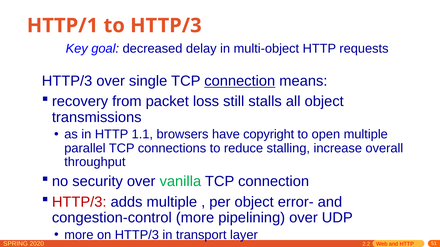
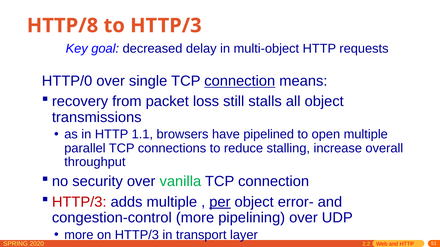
HTTP/1: HTTP/1 -> HTTP/8
HTTP/3 at (67, 81): HTTP/3 -> HTTP/0
copyright: copyright -> pipelined
per underline: none -> present
